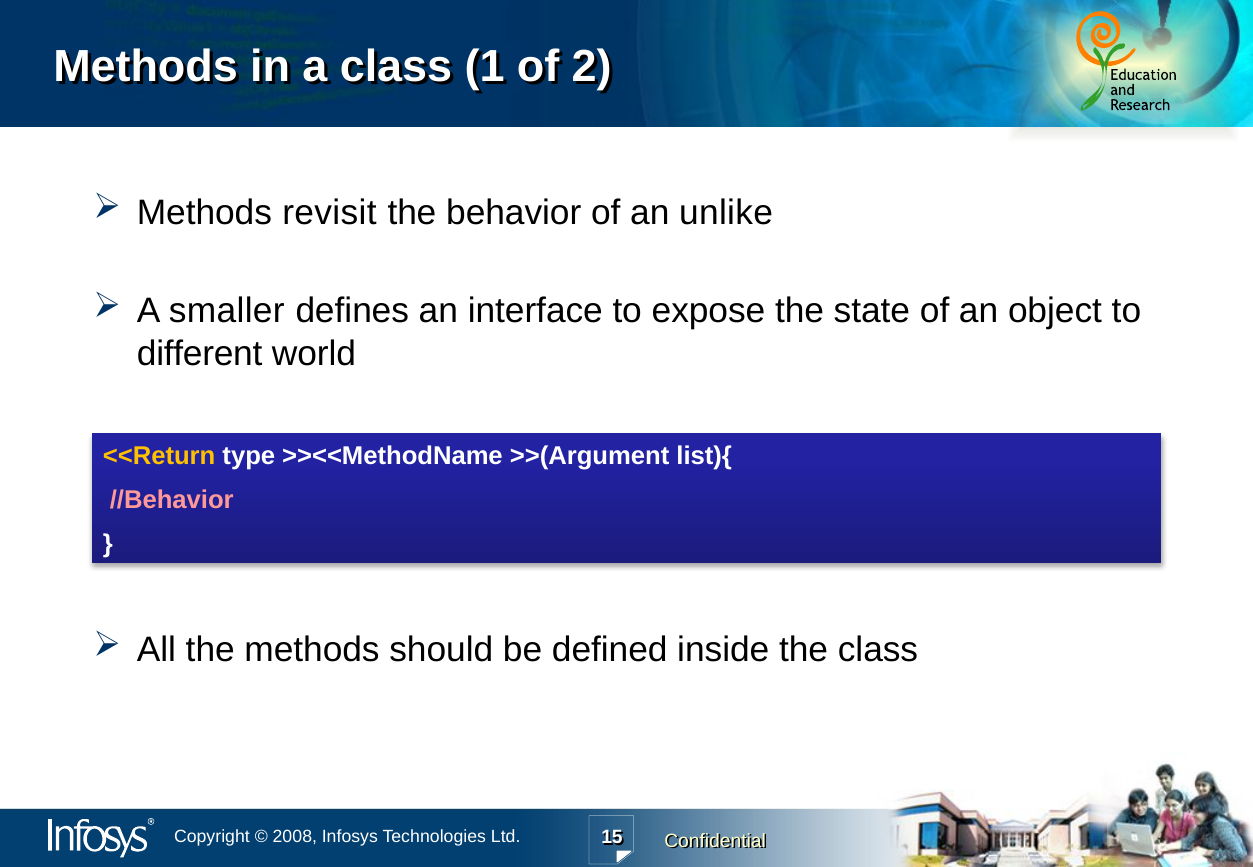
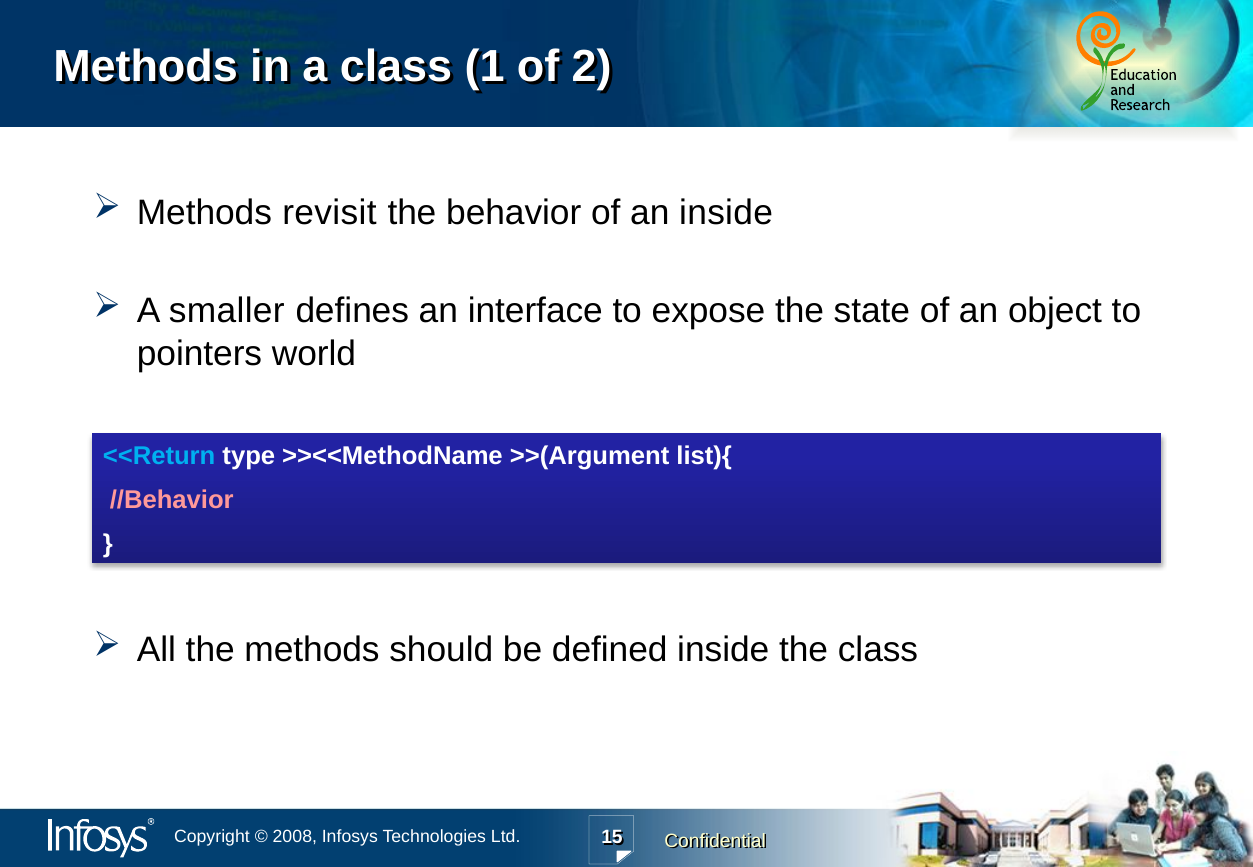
an unlike: unlike -> inside
different: different -> pointers
<<Return colour: yellow -> light blue
